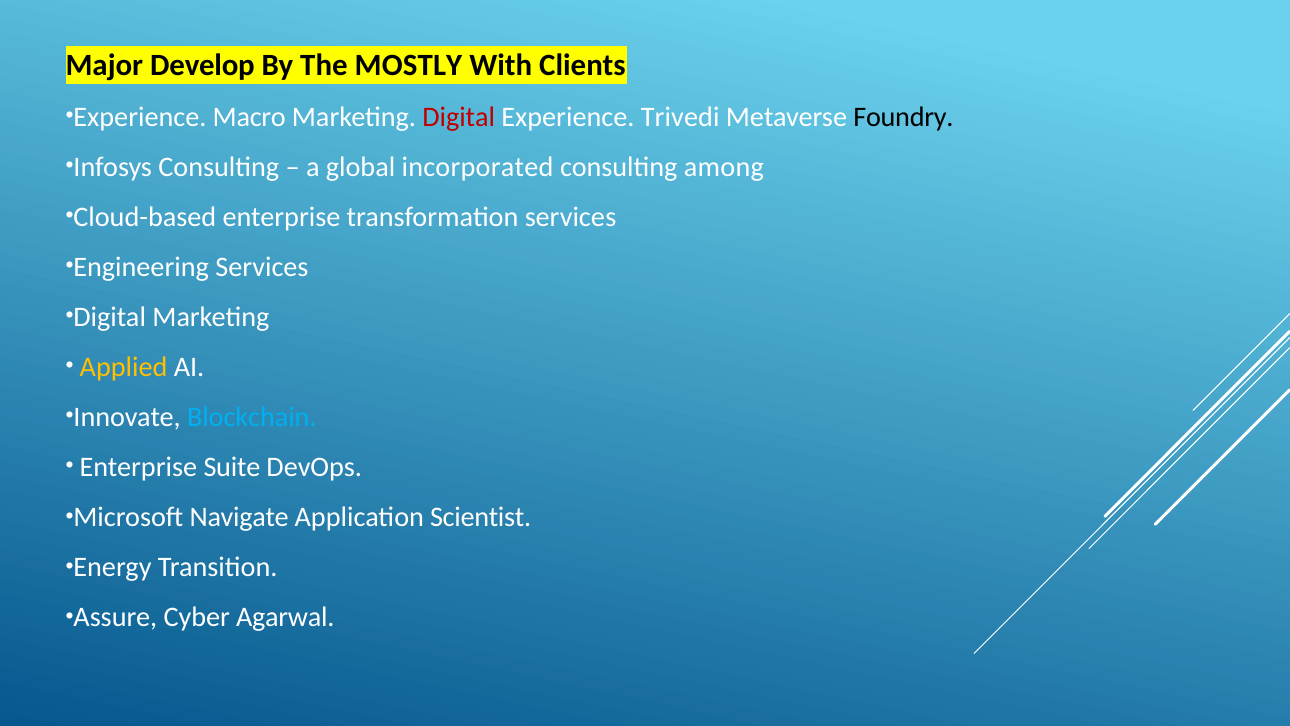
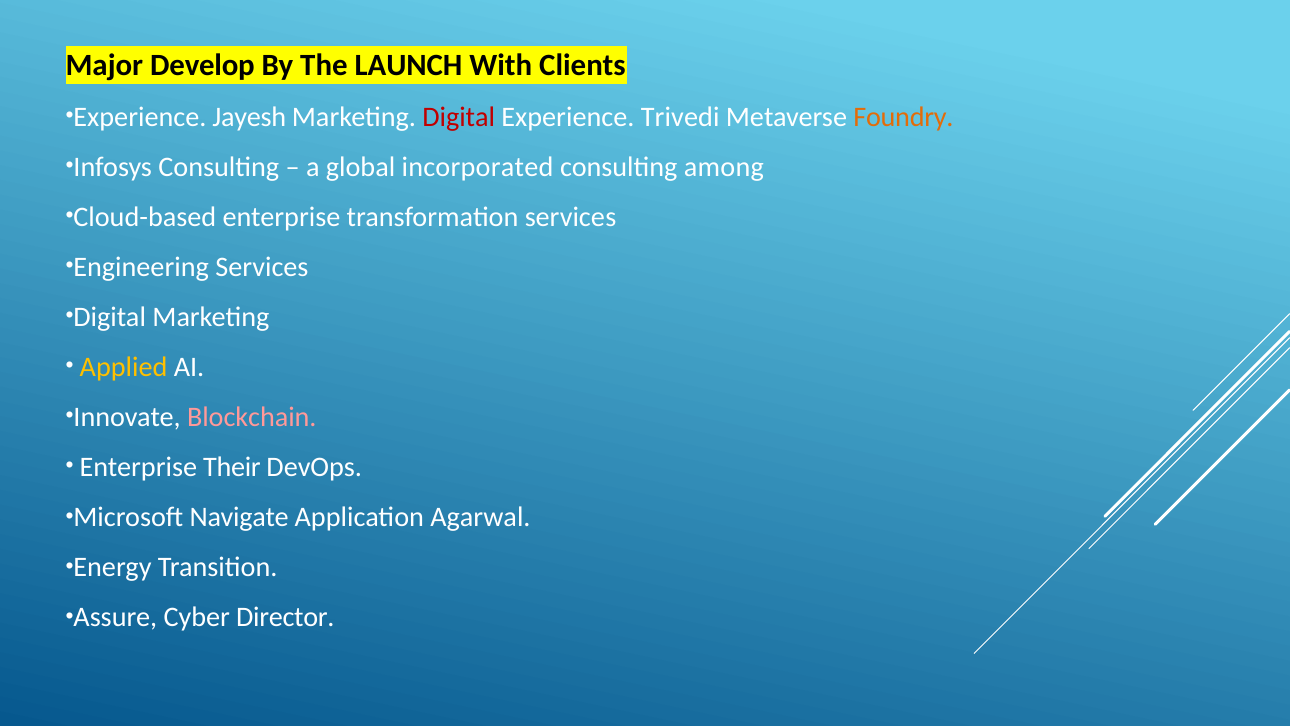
MOSTLY: MOSTLY -> LAUNCH
Macro: Macro -> Jayesh
Foundry colour: black -> orange
Blockchain colour: light blue -> pink
Suite: Suite -> Their
Scientist: Scientist -> Agarwal
Agarwal: Agarwal -> Director
